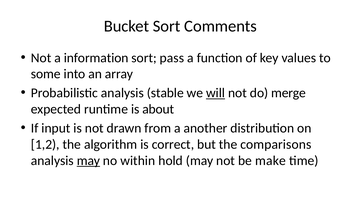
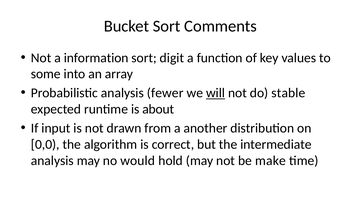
pass: pass -> digit
stable: stable -> fewer
merge: merge -> stable
1,2: 1,2 -> 0,0
comparisons: comparisons -> intermediate
may at (88, 161) underline: present -> none
within: within -> would
